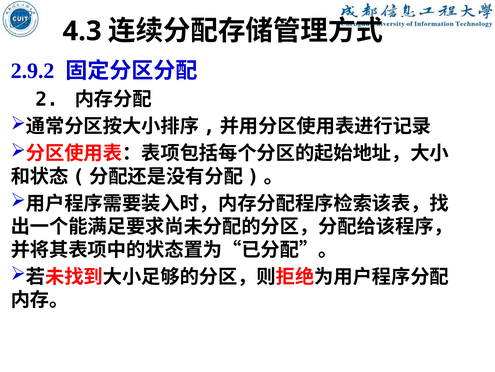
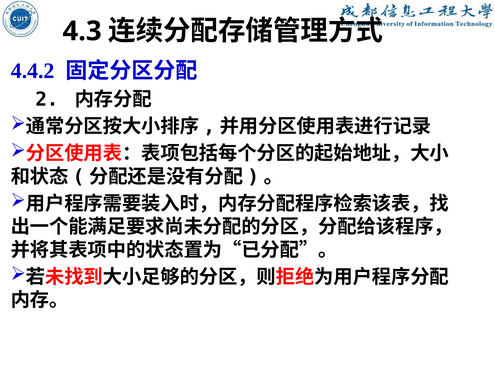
2.9.2: 2.9.2 -> 4.4.2
